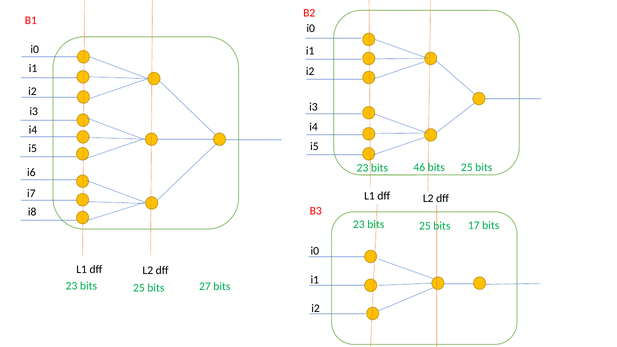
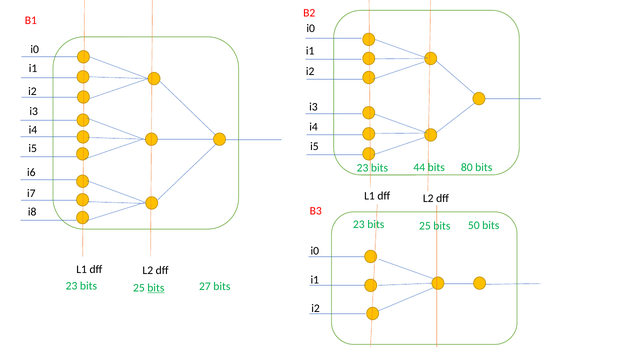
46: 46 -> 44
25 at (467, 167): 25 -> 80
17: 17 -> 50
bits at (156, 288) underline: none -> present
